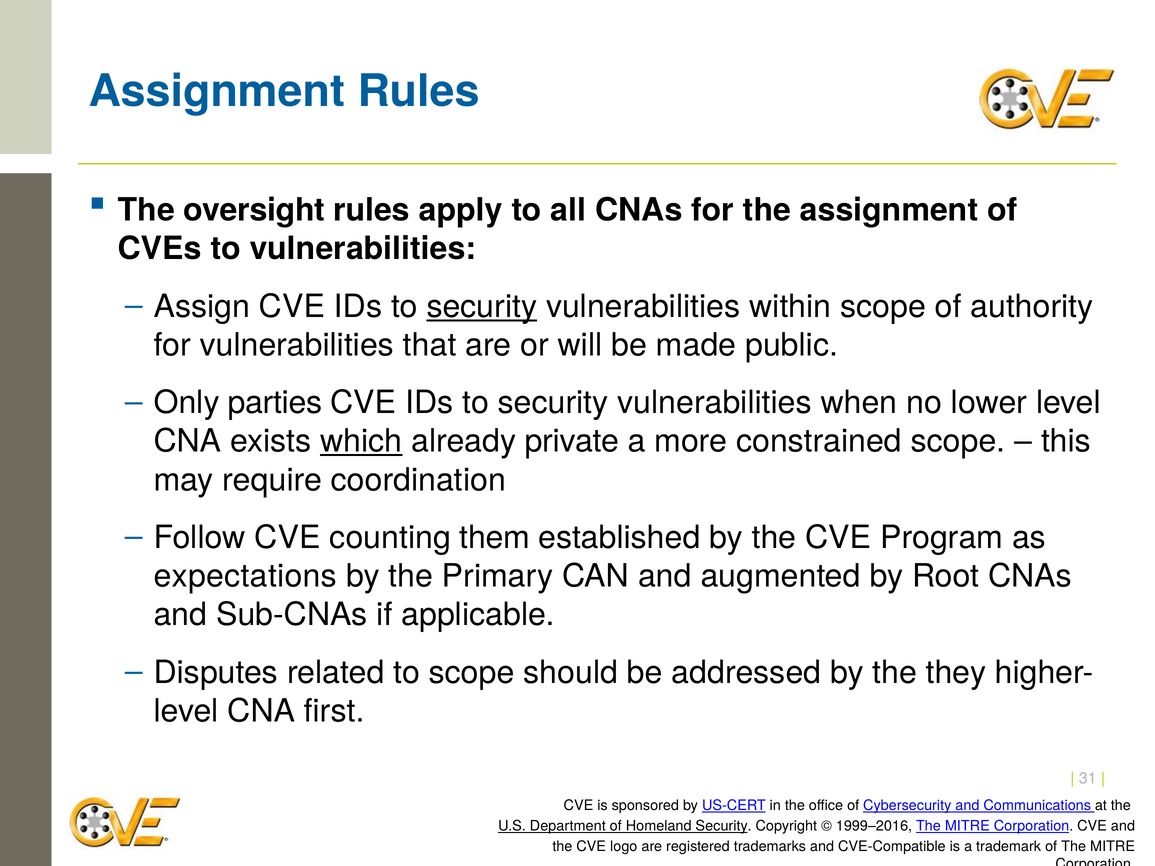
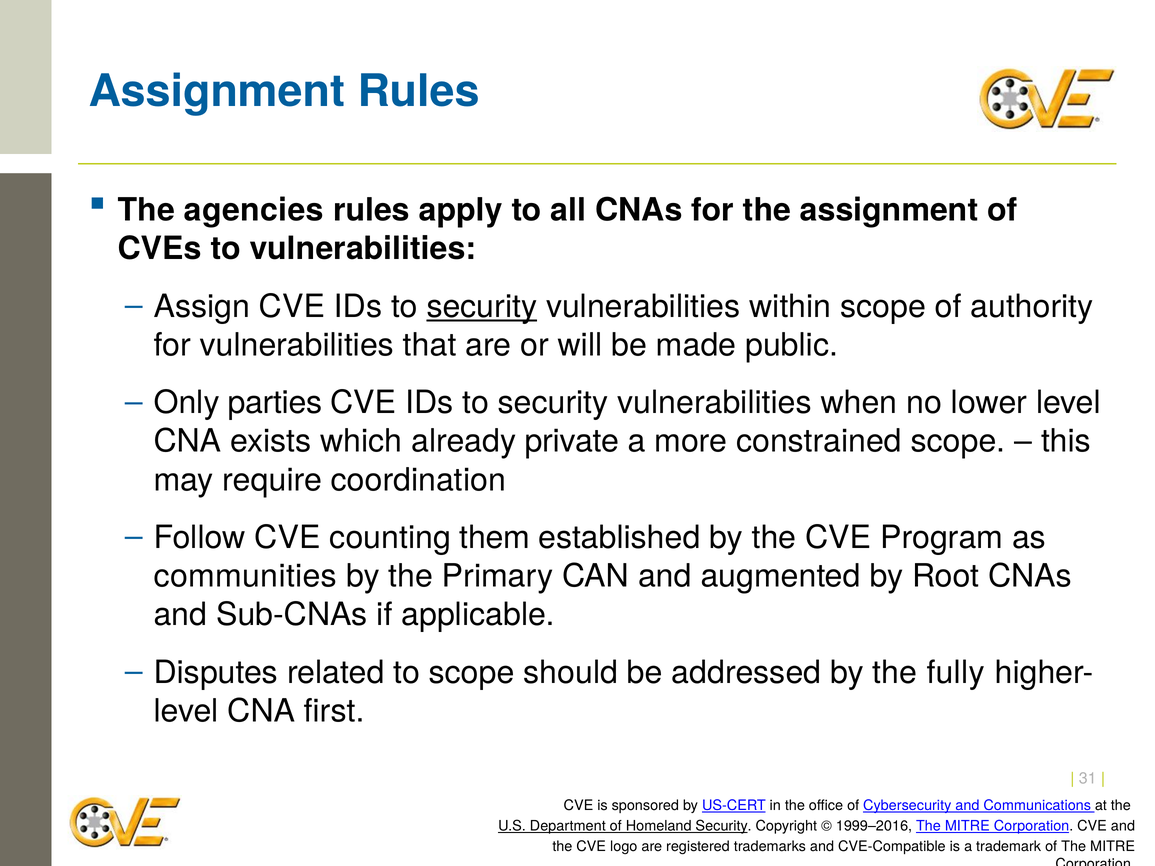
oversight: oversight -> agencies
which underline: present -> none
expectations: expectations -> communities
they: they -> fully
